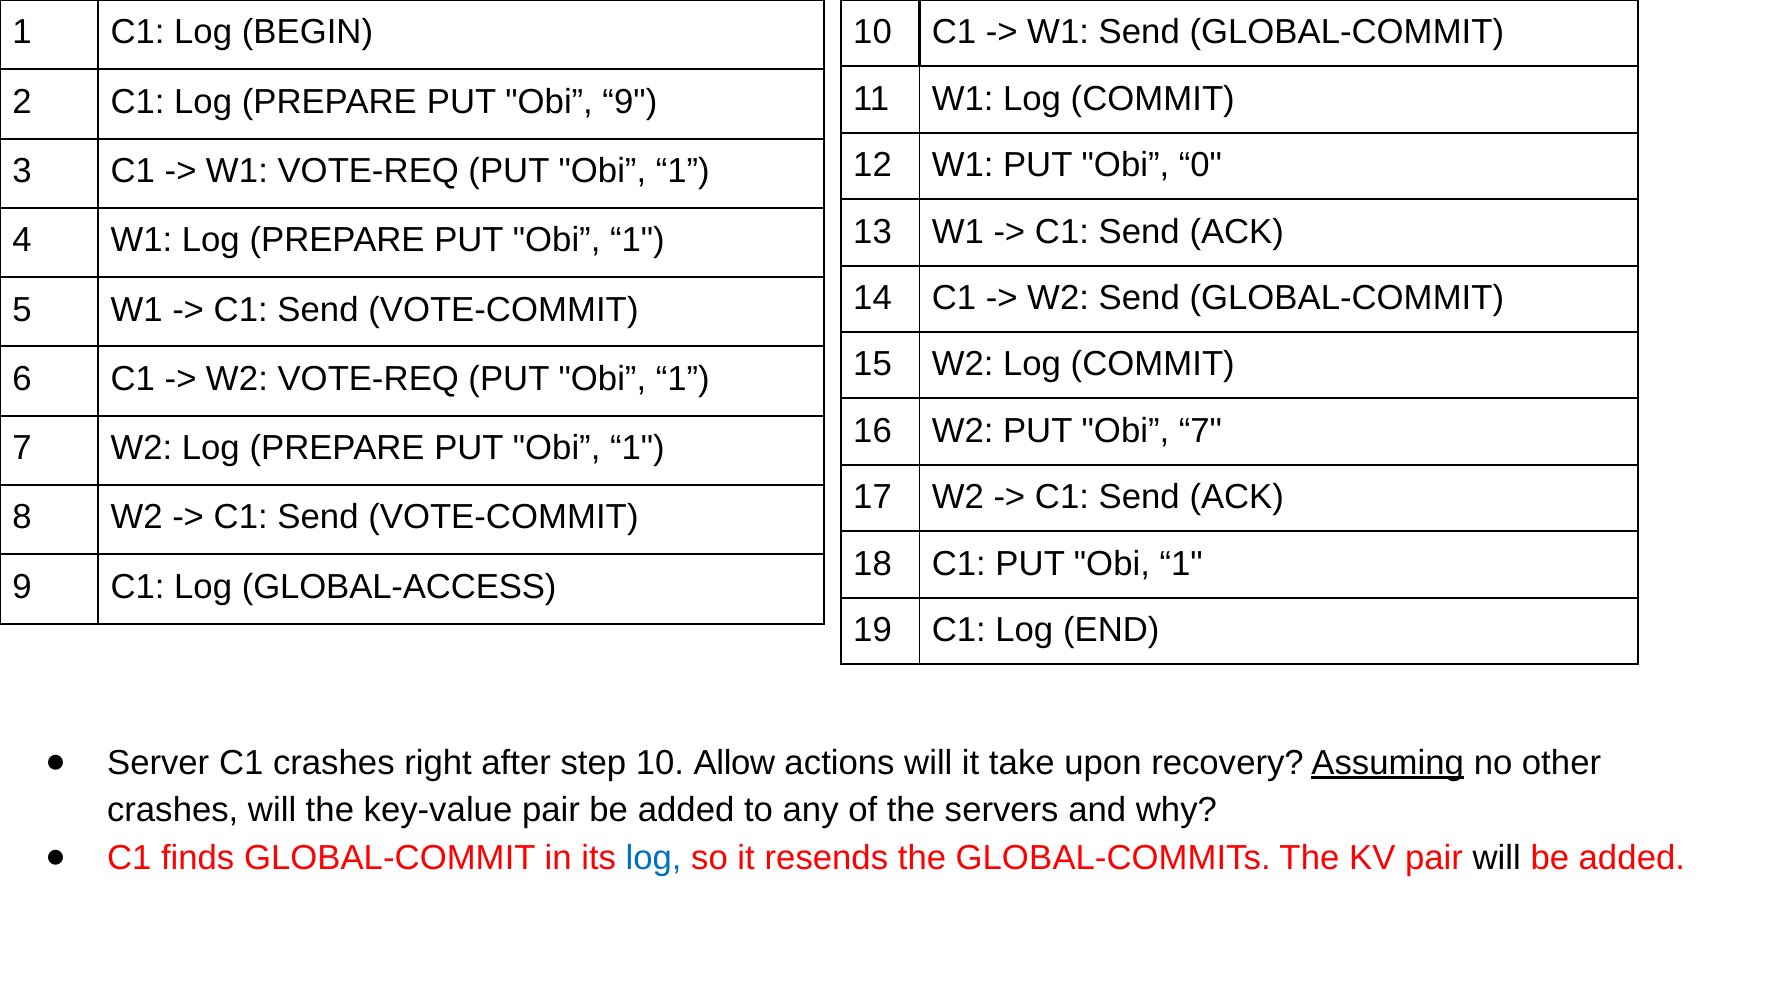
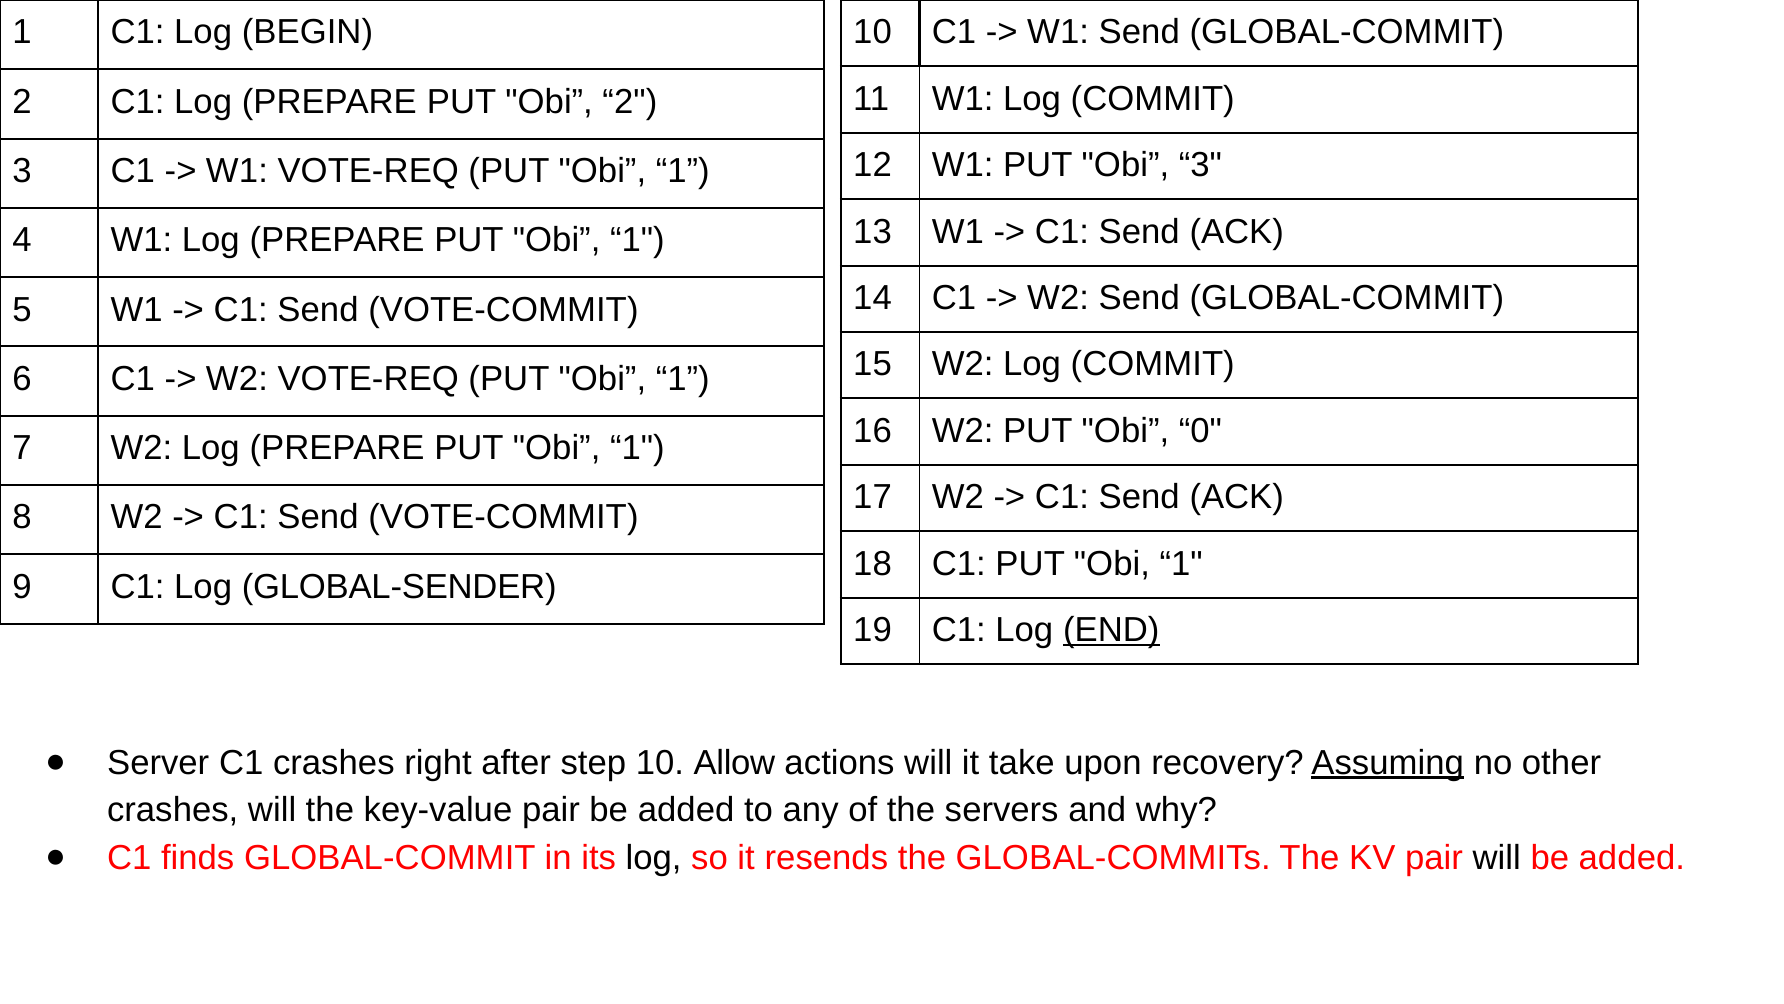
Obi 9: 9 -> 2
Obi 0: 0 -> 3
Obi 7: 7 -> 0
GLOBAL-ACCESS: GLOBAL-ACCESS -> GLOBAL-SENDER
END underline: none -> present
log at (654, 858) colour: blue -> black
